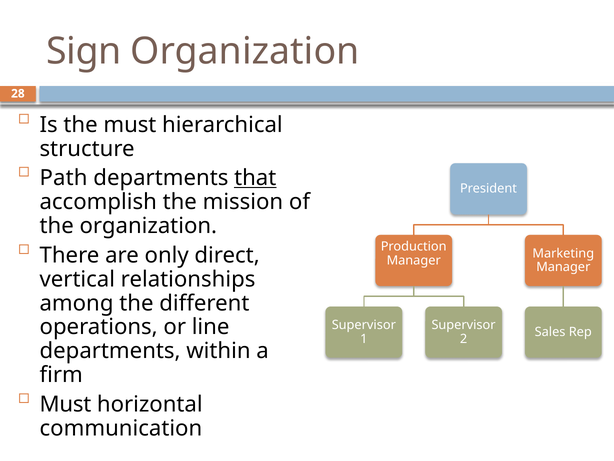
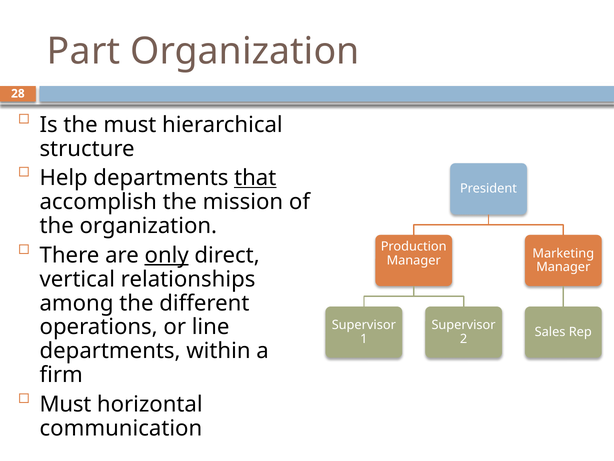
Sign: Sign -> Part
Path: Path -> Help
only underline: none -> present
